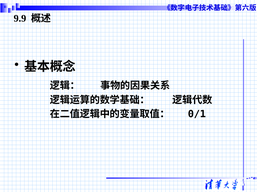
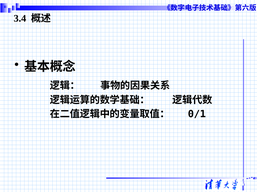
9.9: 9.9 -> 3.4
